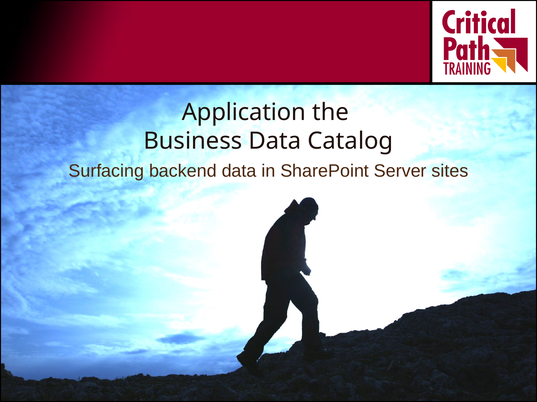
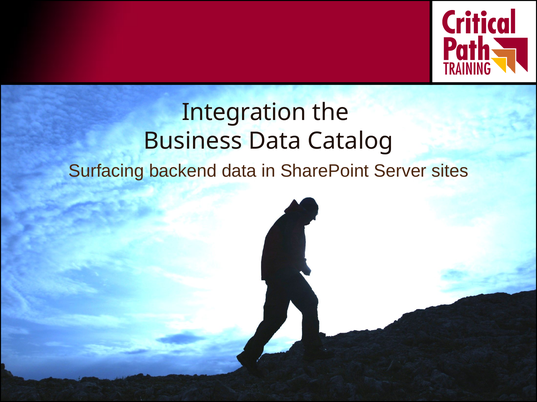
Application: Application -> Integration
